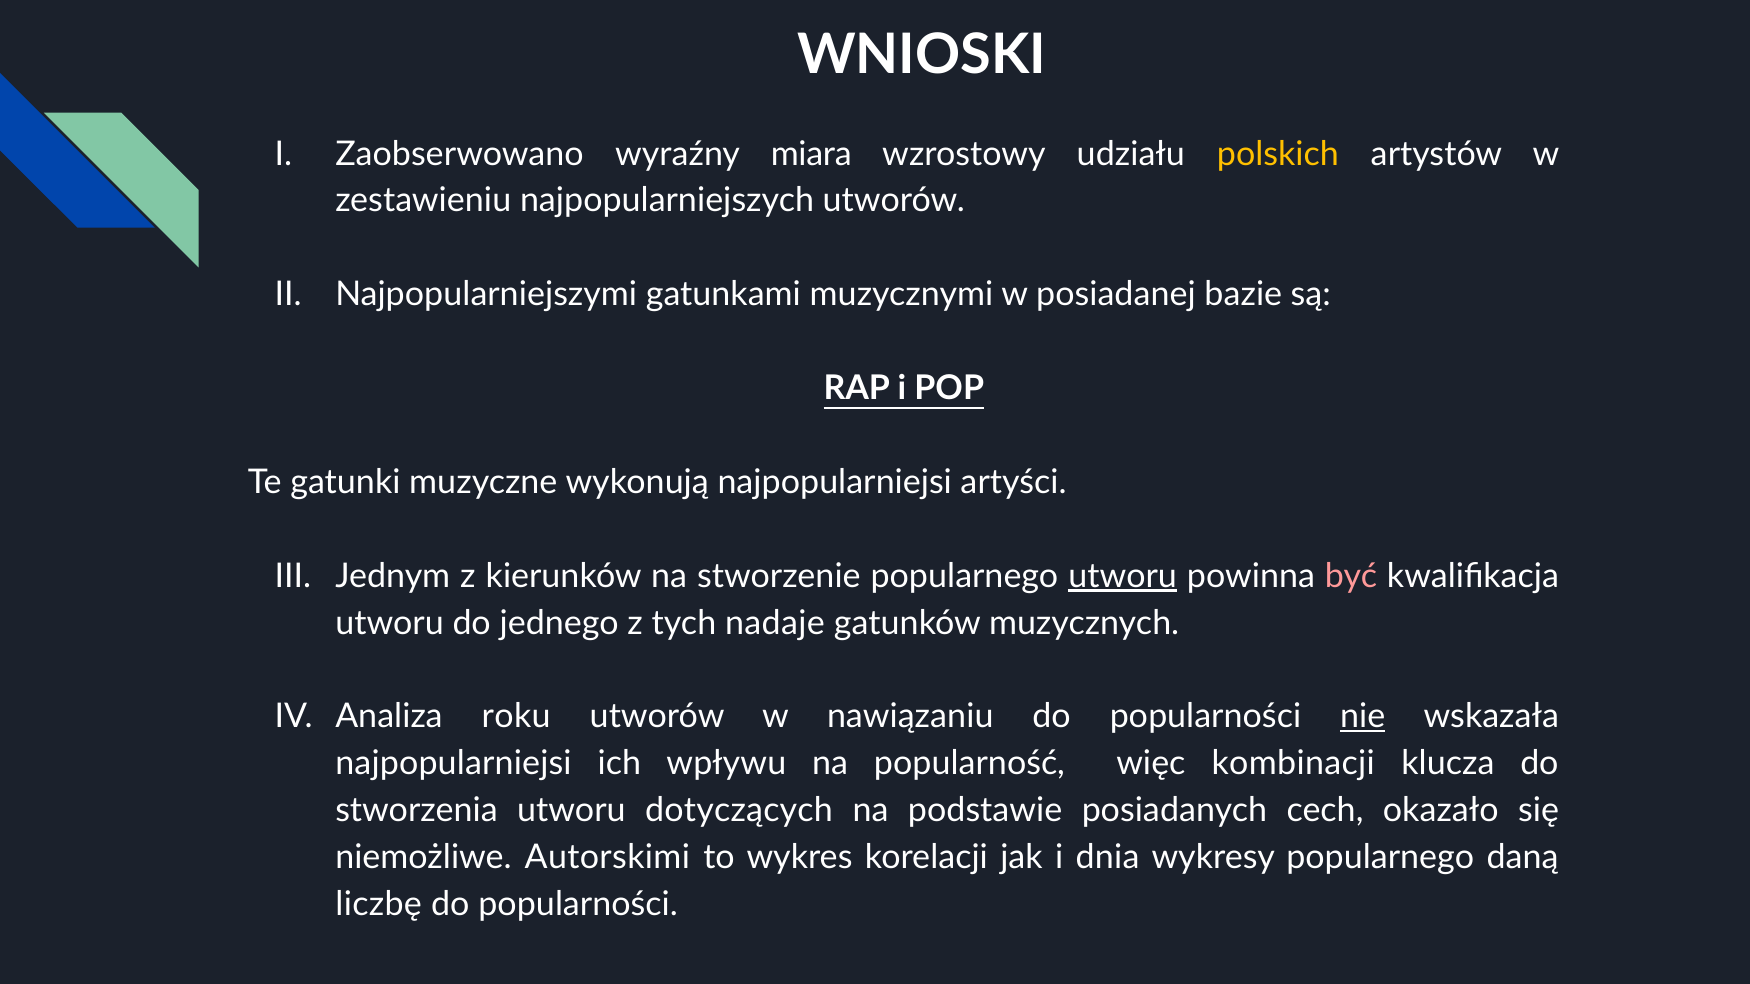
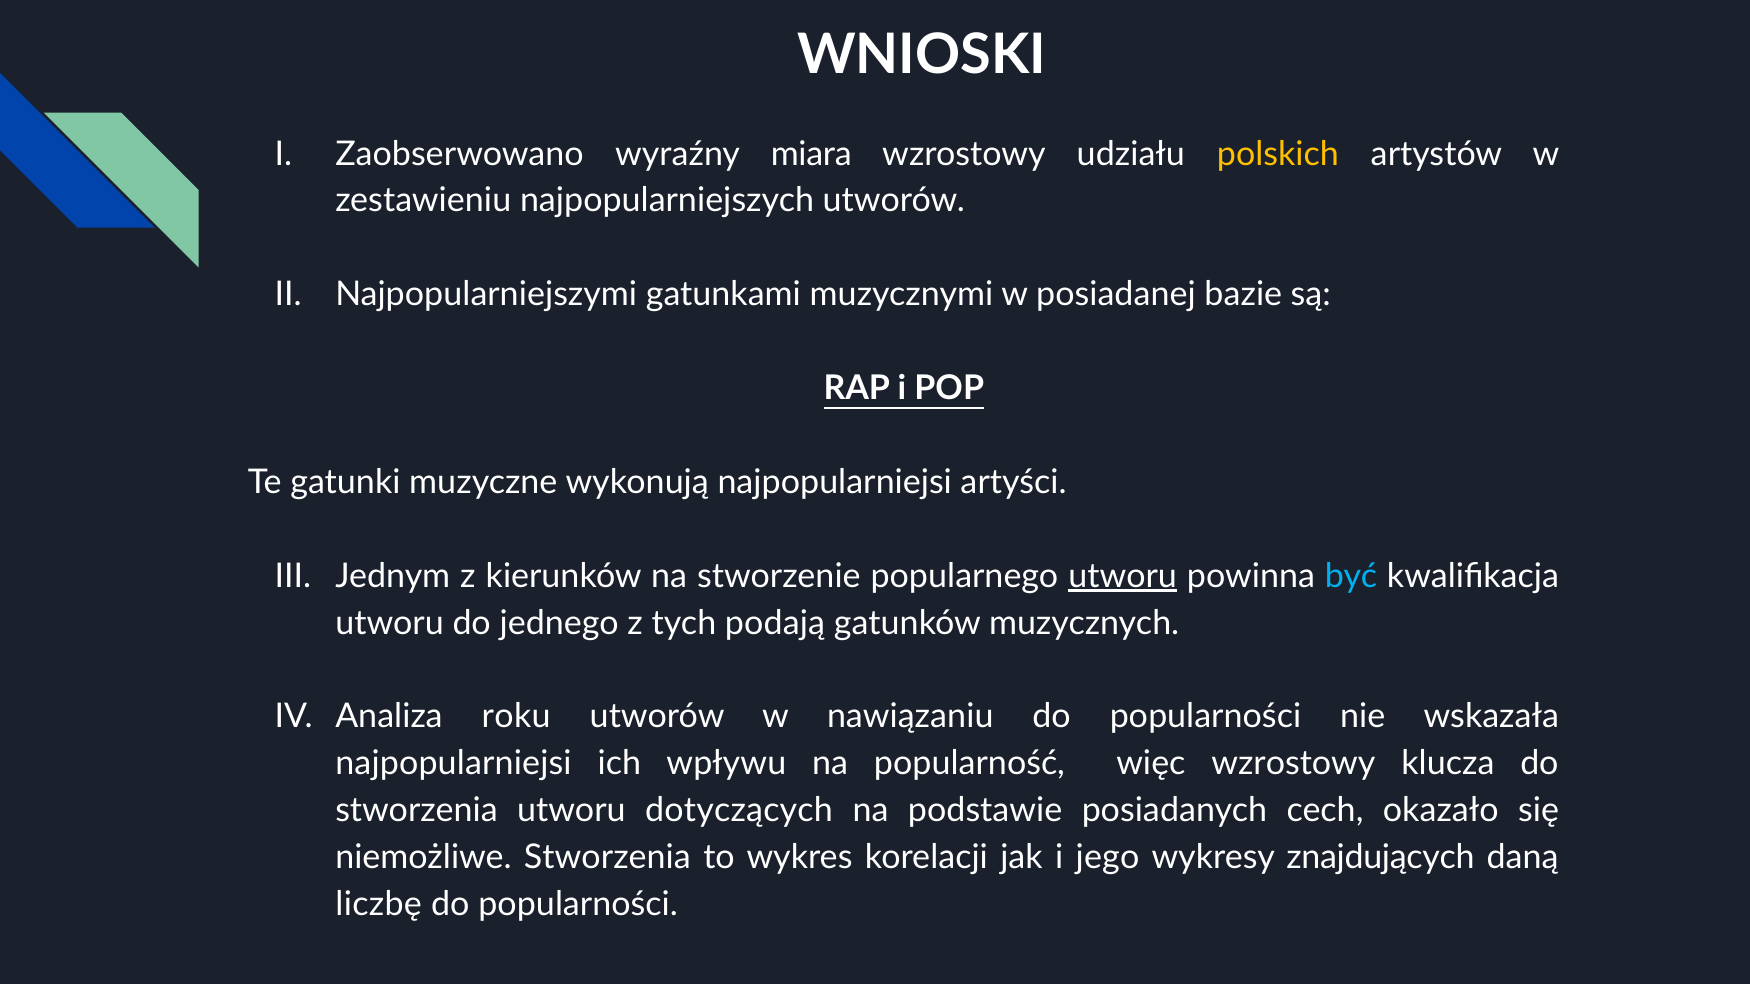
być colour: pink -> light blue
nadaje: nadaje -> podają
nie underline: present -> none
więc kombinacji: kombinacji -> wzrostowy
niemożliwe Autorskimi: Autorskimi -> Stworzenia
dnia: dnia -> jego
wykresy popularnego: popularnego -> znajdujących
